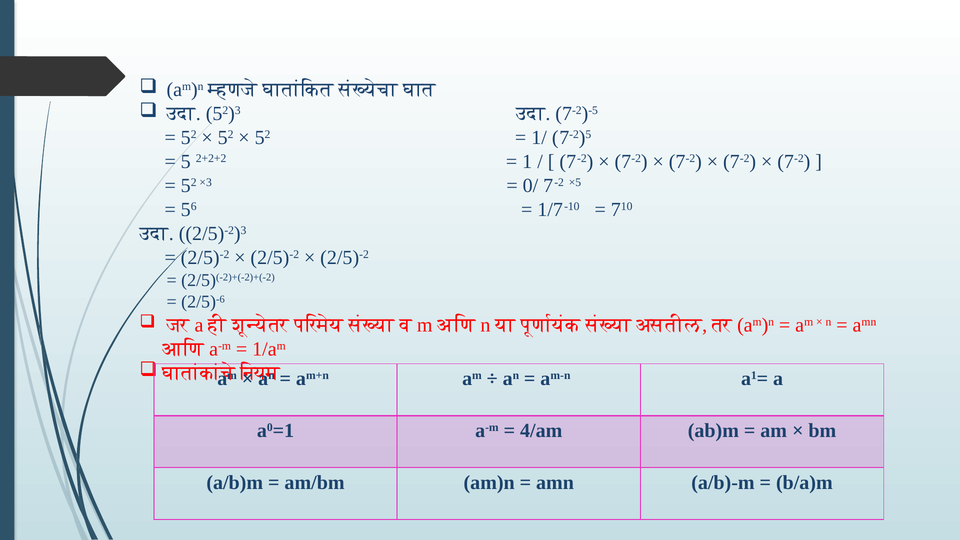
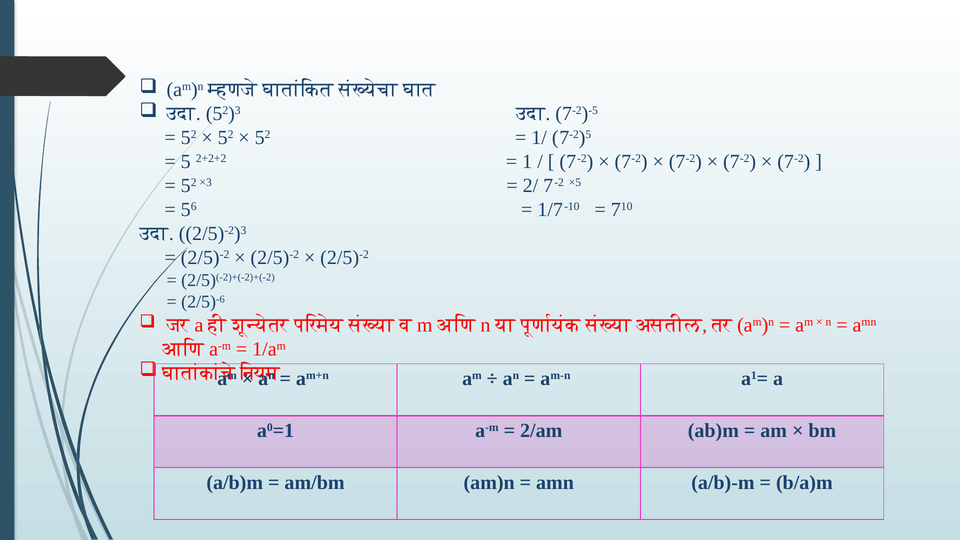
0/: 0/ -> 2/
4/am: 4/am -> 2/am
